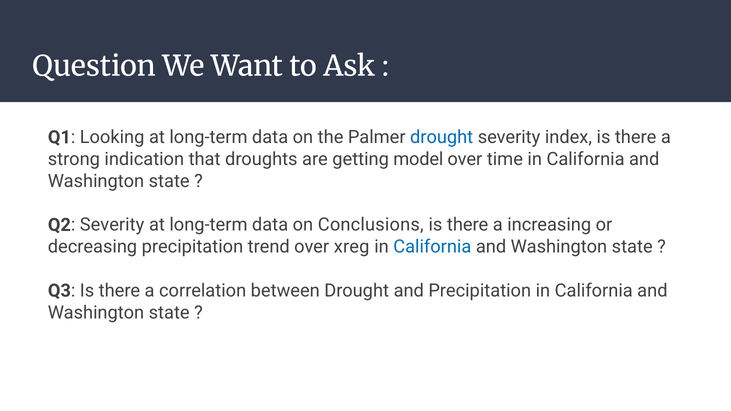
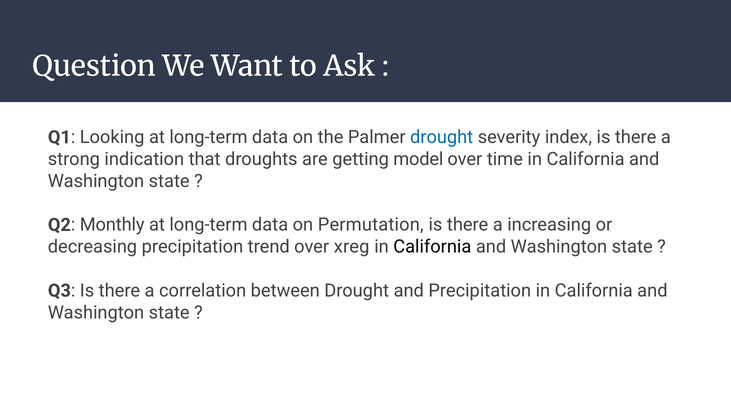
Q2 Severity: Severity -> Monthly
Conclusions: Conclusions -> Permutation
California at (432, 247) colour: blue -> black
